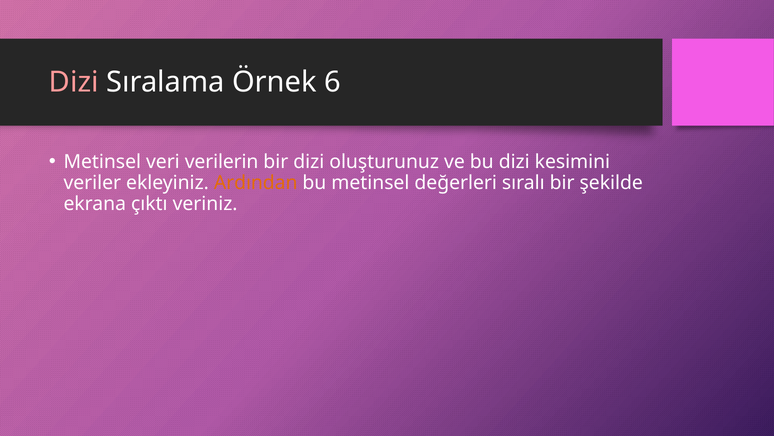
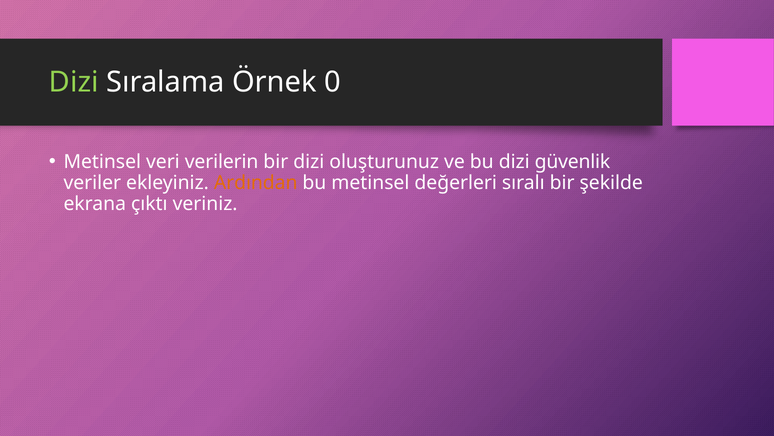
Dizi at (74, 82) colour: pink -> light green
6: 6 -> 0
kesimini: kesimini -> güvenlik
